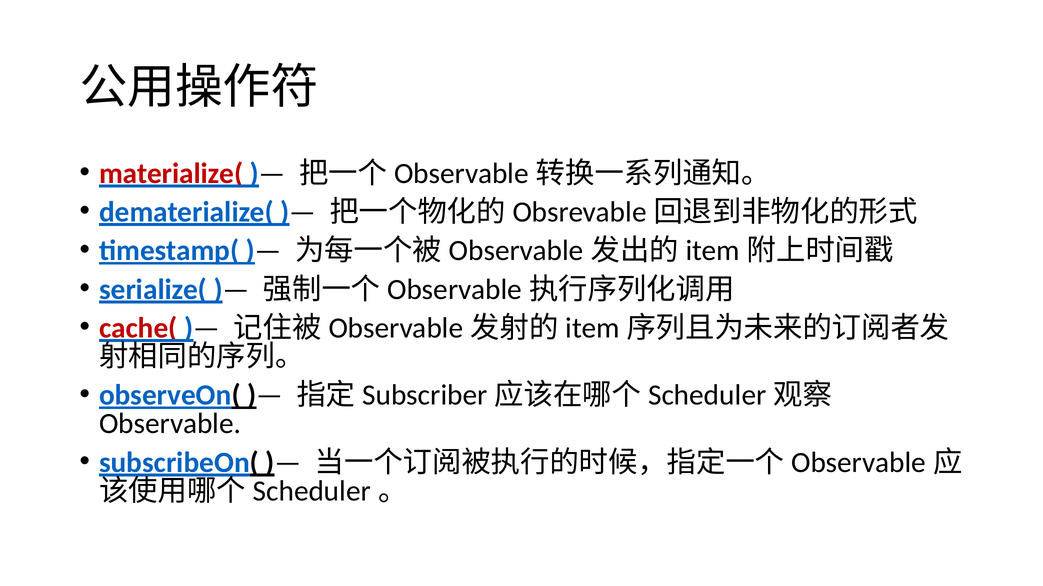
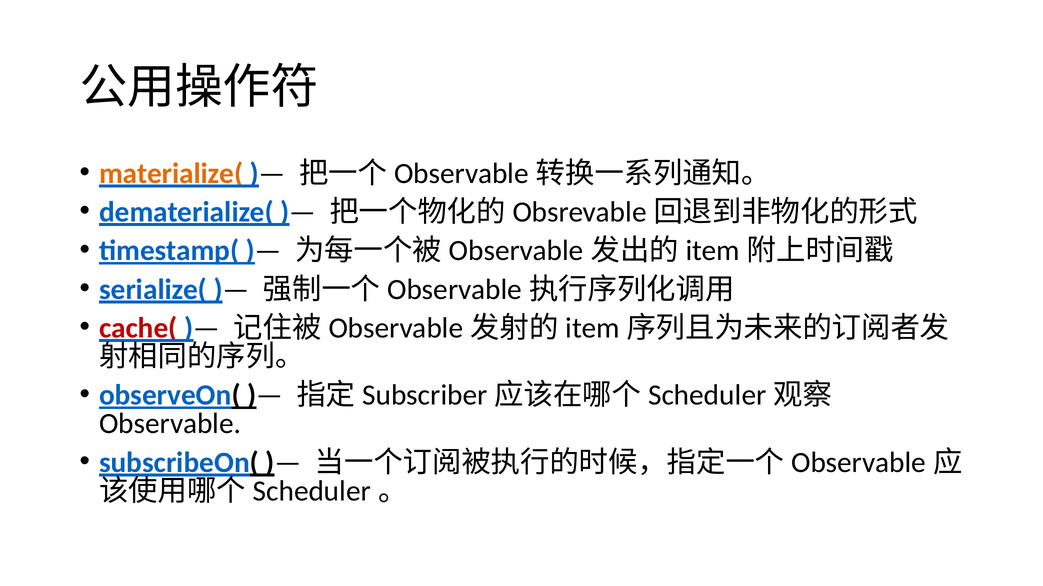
materialize( colour: red -> orange
